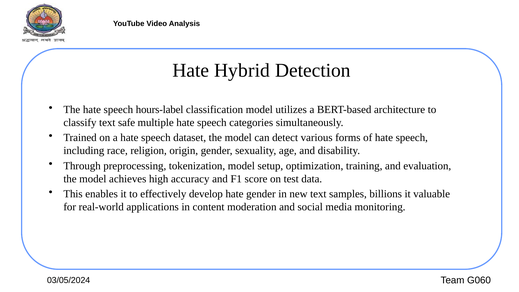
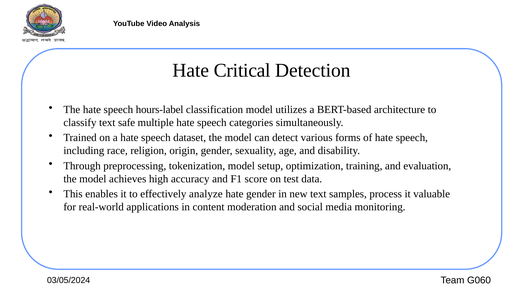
Hybrid: Hybrid -> Critical
develop: develop -> analyze
billions: billions -> process
